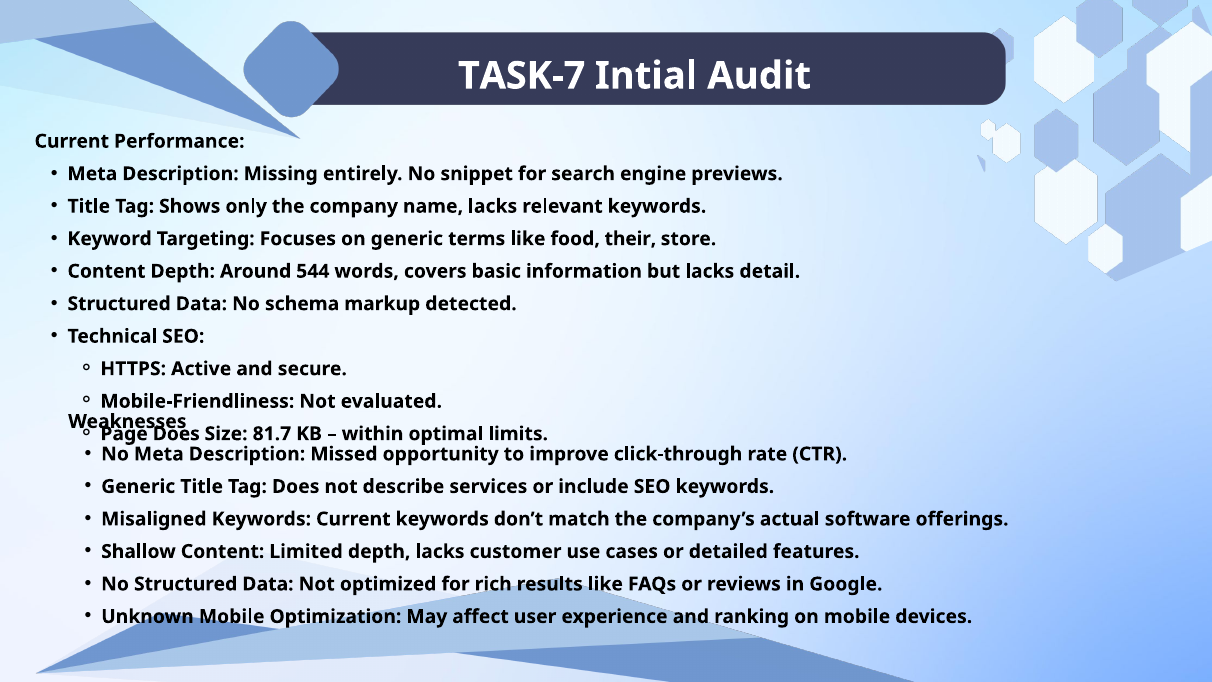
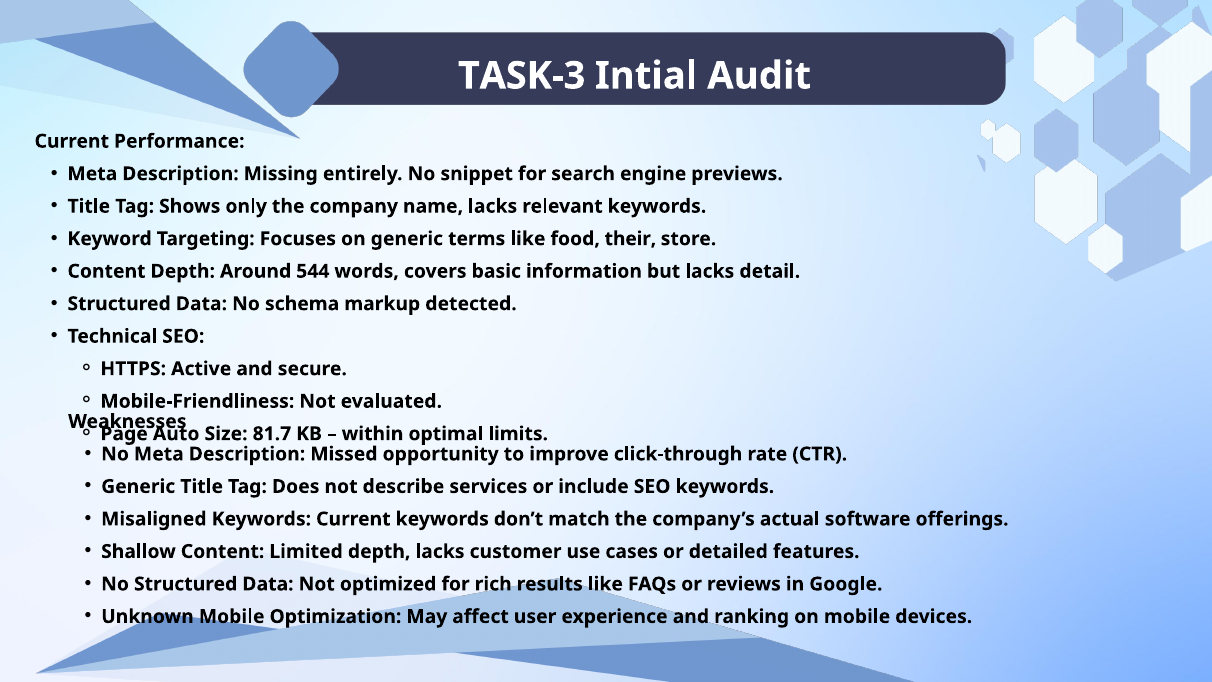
TASK-7: TASK-7 -> TASK-3
Does at (176, 434): Does -> Auto
